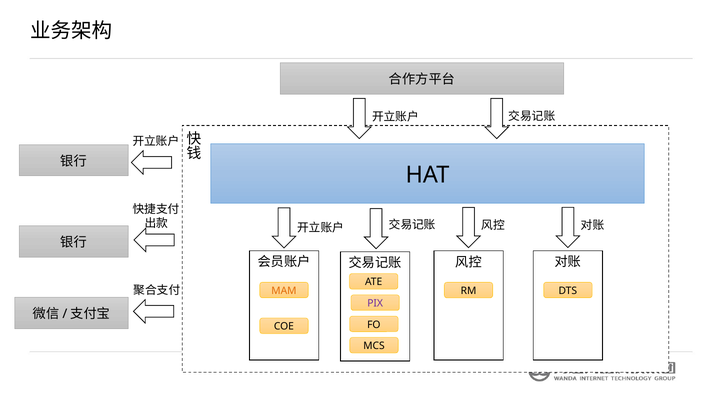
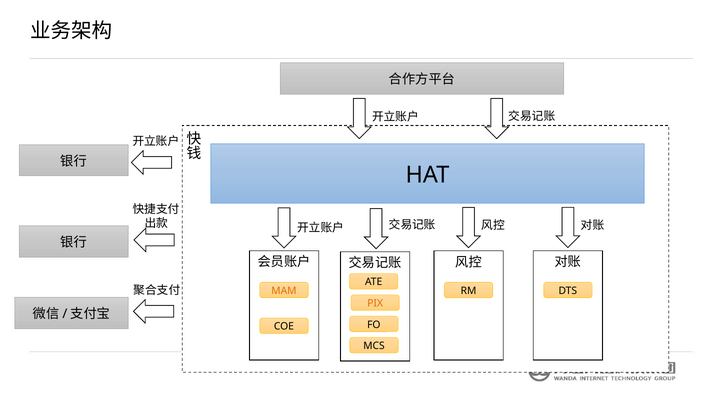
PIX colour: purple -> orange
